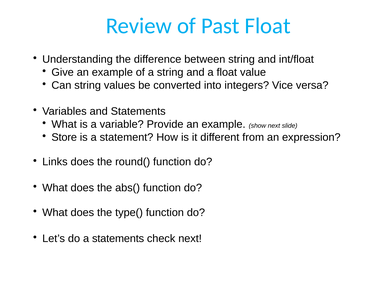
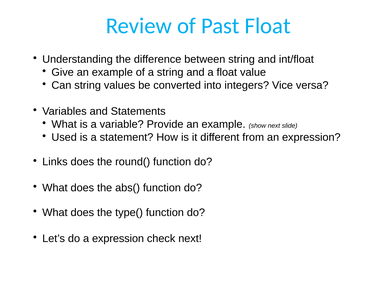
Store: Store -> Used
a statements: statements -> expression
